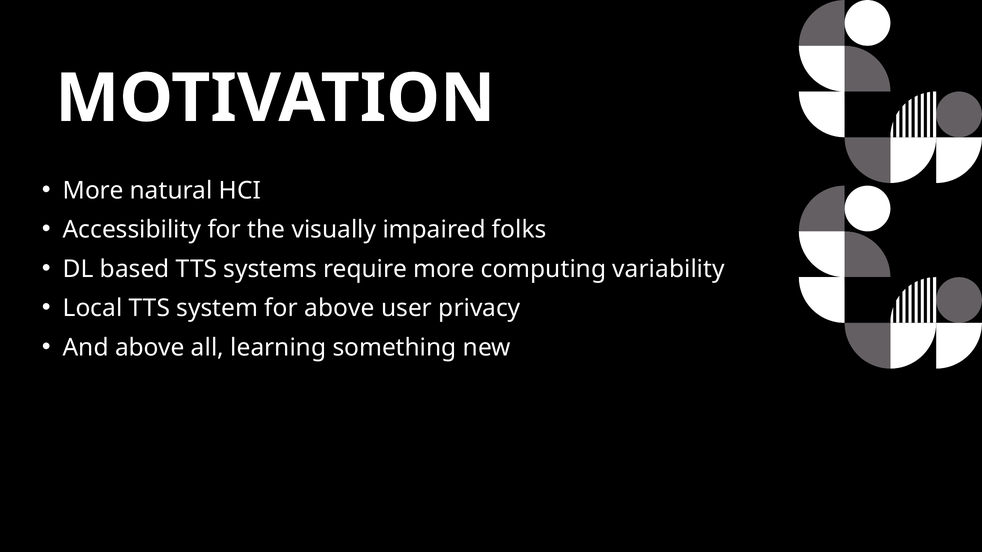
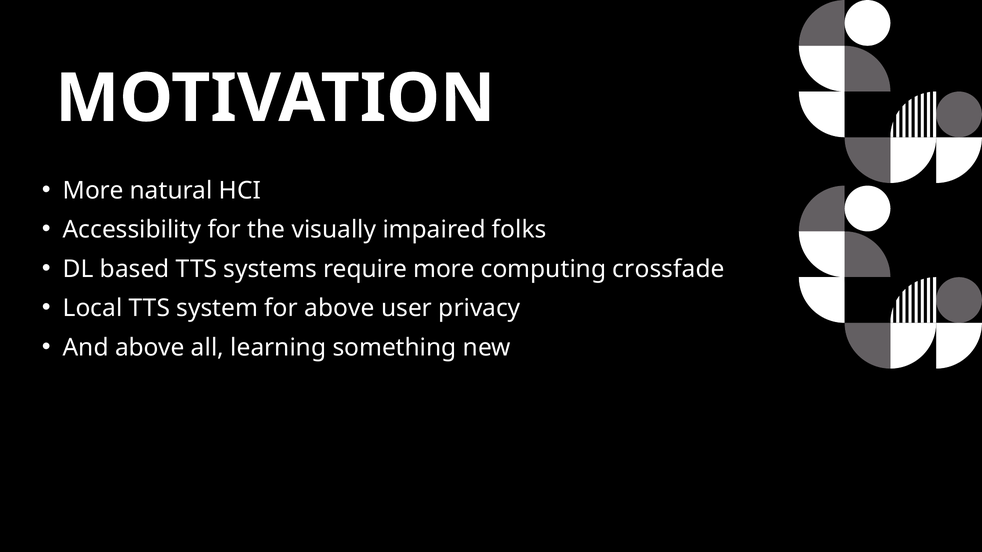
variability: variability -> crossfade
